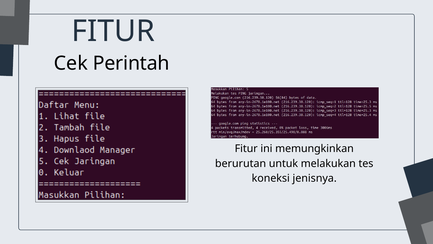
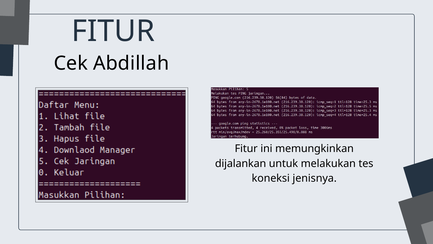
Perintah: Perintah -> Abdillah
berurutan: berurutan -> dijalankan
